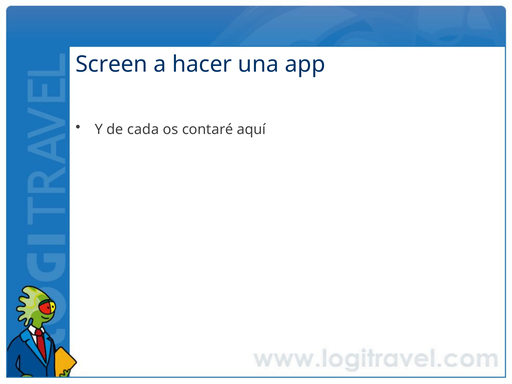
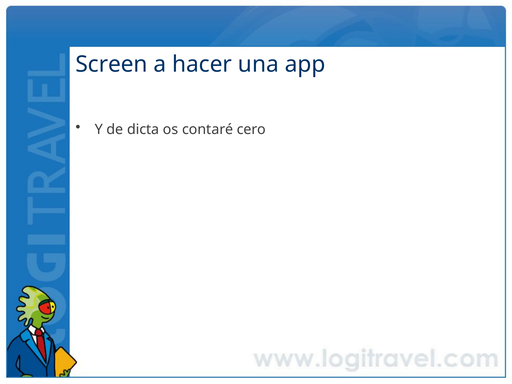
cada: cada -> dicta
aquí: aquí -> cero
